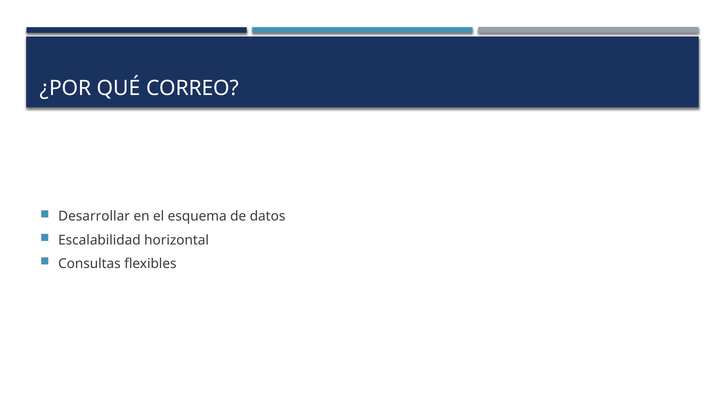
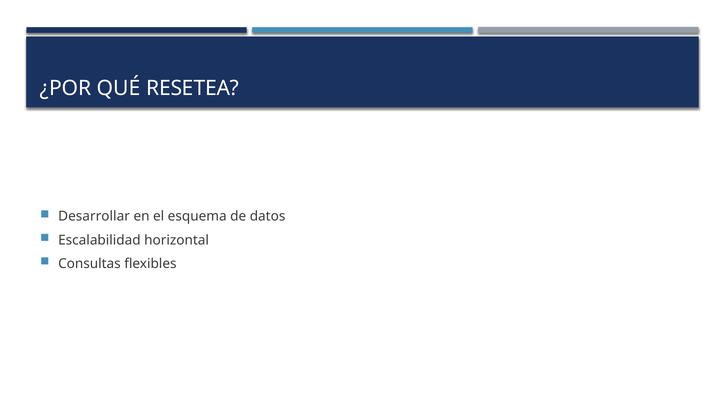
CORREO: CORREO -> RESETEA
